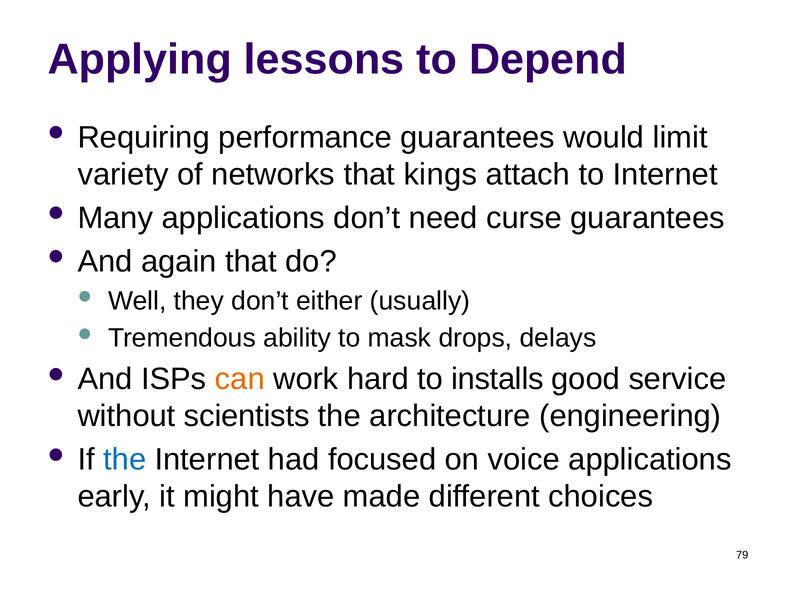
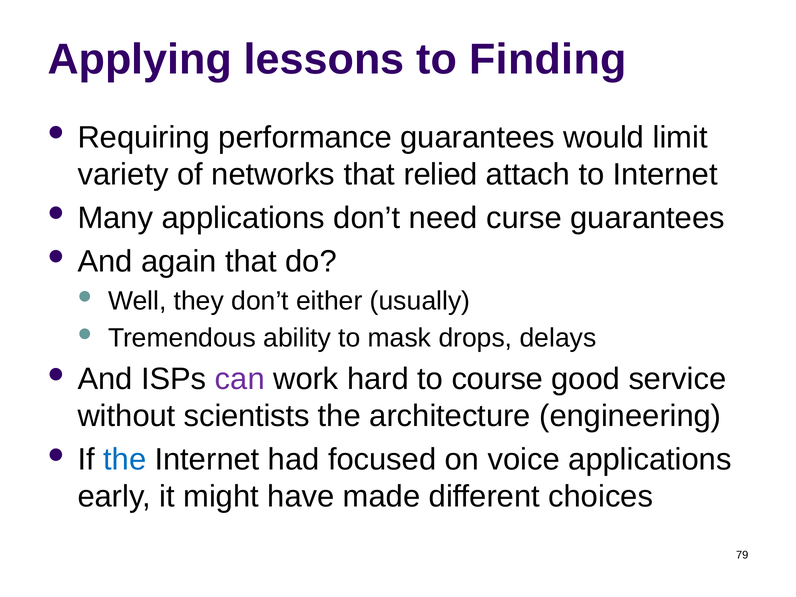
Depend: Depend -> Finding
kings: kings -> relied
can colour: orange -> purple
installs: installs -> course
